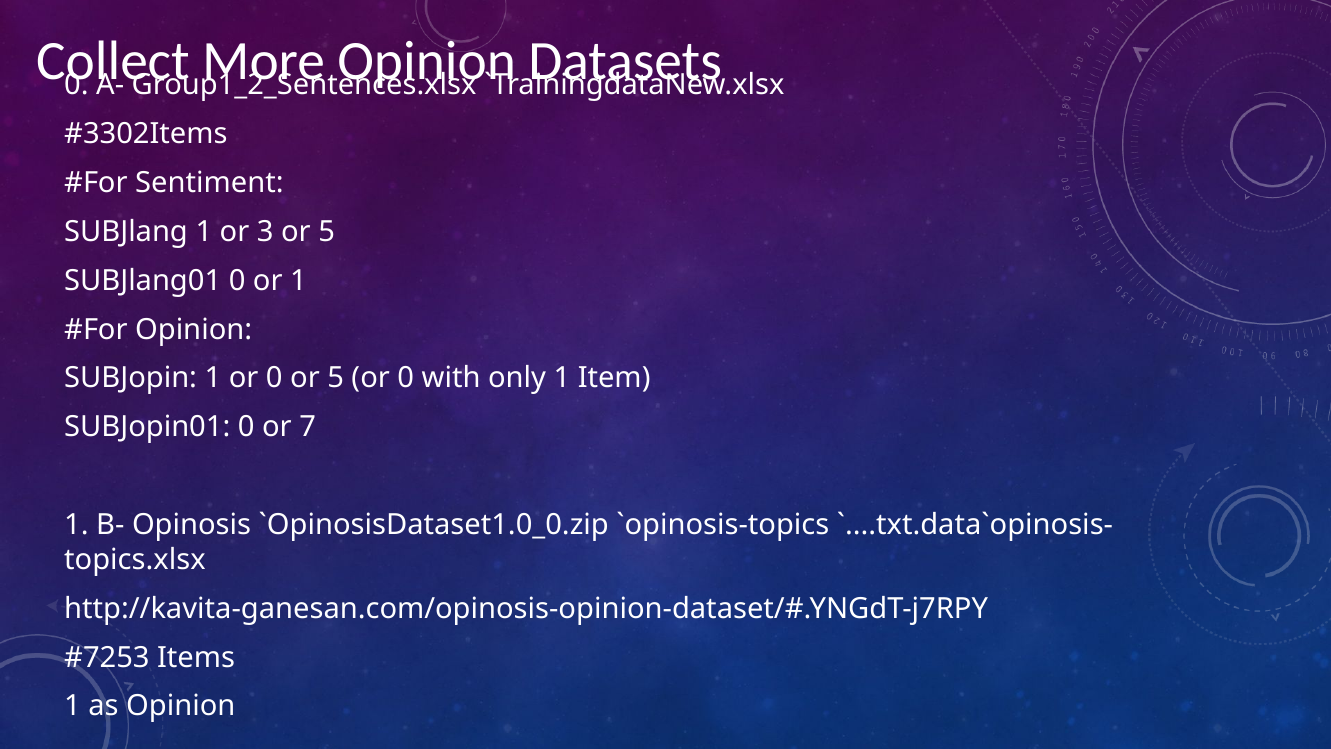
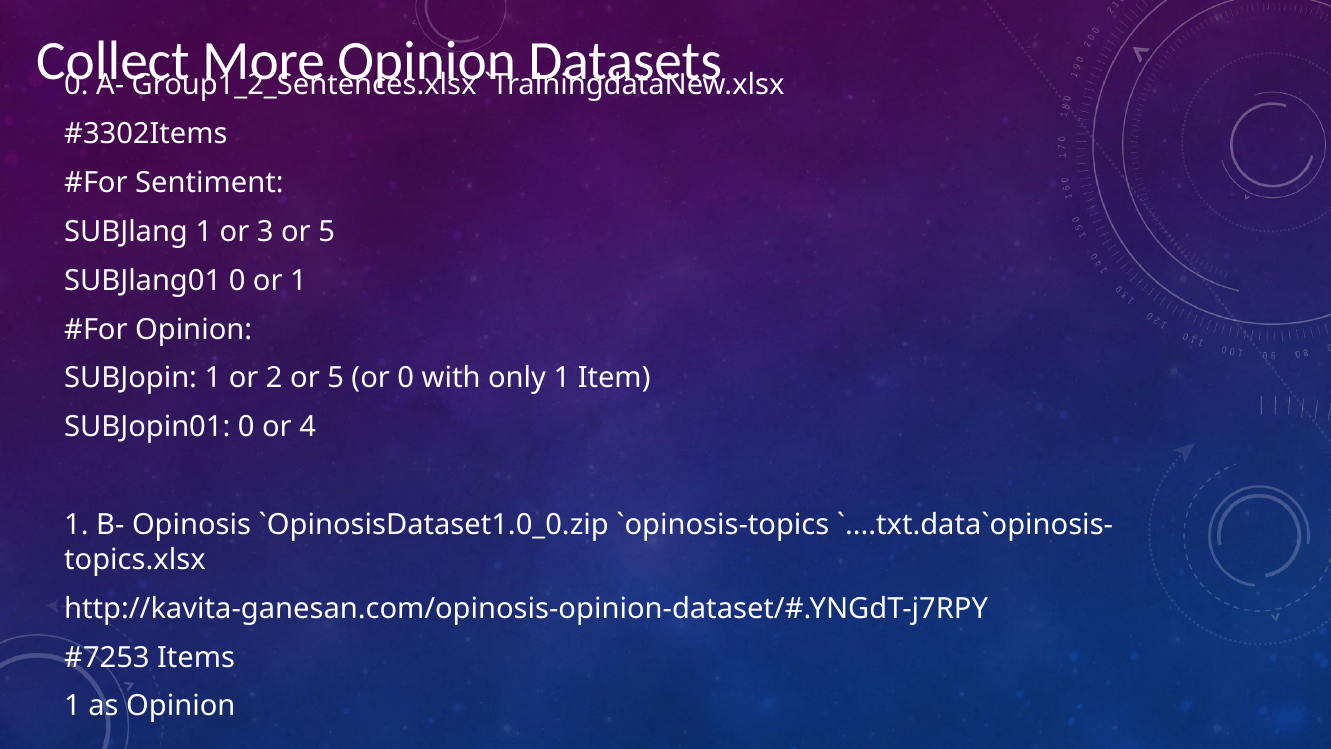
1 or 0: 0 -> 2
7: 7 -> 4
